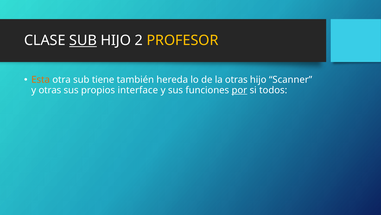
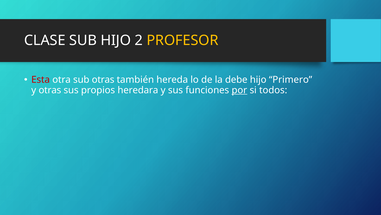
SUB at (83, 40) underline: present -> none
Esta colour: orange -> red
sub tiene: tiene -> otras
la otras: otras -> debe
Scanner: Scanner -> Primero
interface: interface -> heredara
